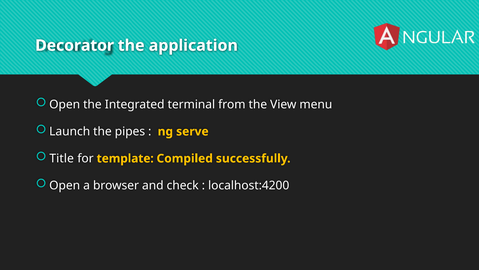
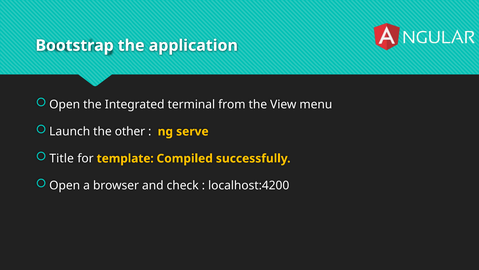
Decorator: Decorator -> Bootstrap
pipes: pipes -> other
